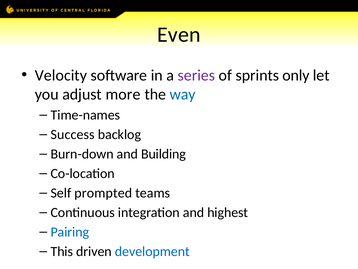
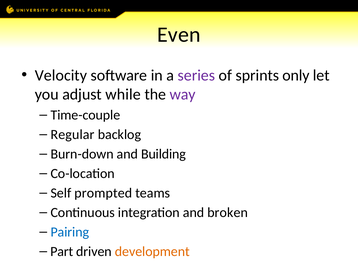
more: more -> while
way colour: blue -> purple
Time-names: Time-names -> Time-couple
Success: Success -> Regular
highest: highest -> broken
This: This -> Part
development colour: blue -> orange
